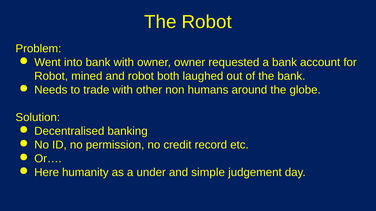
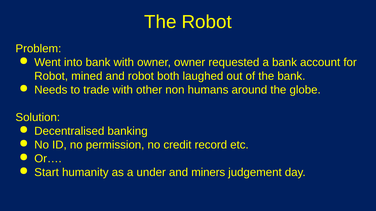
Here: Here -> Start
simple: simple -> miners
